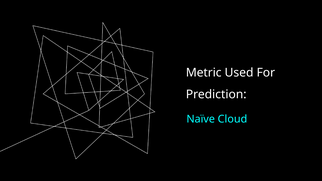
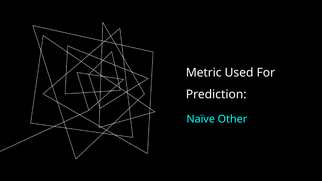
Cloud: Cloud -> Other
